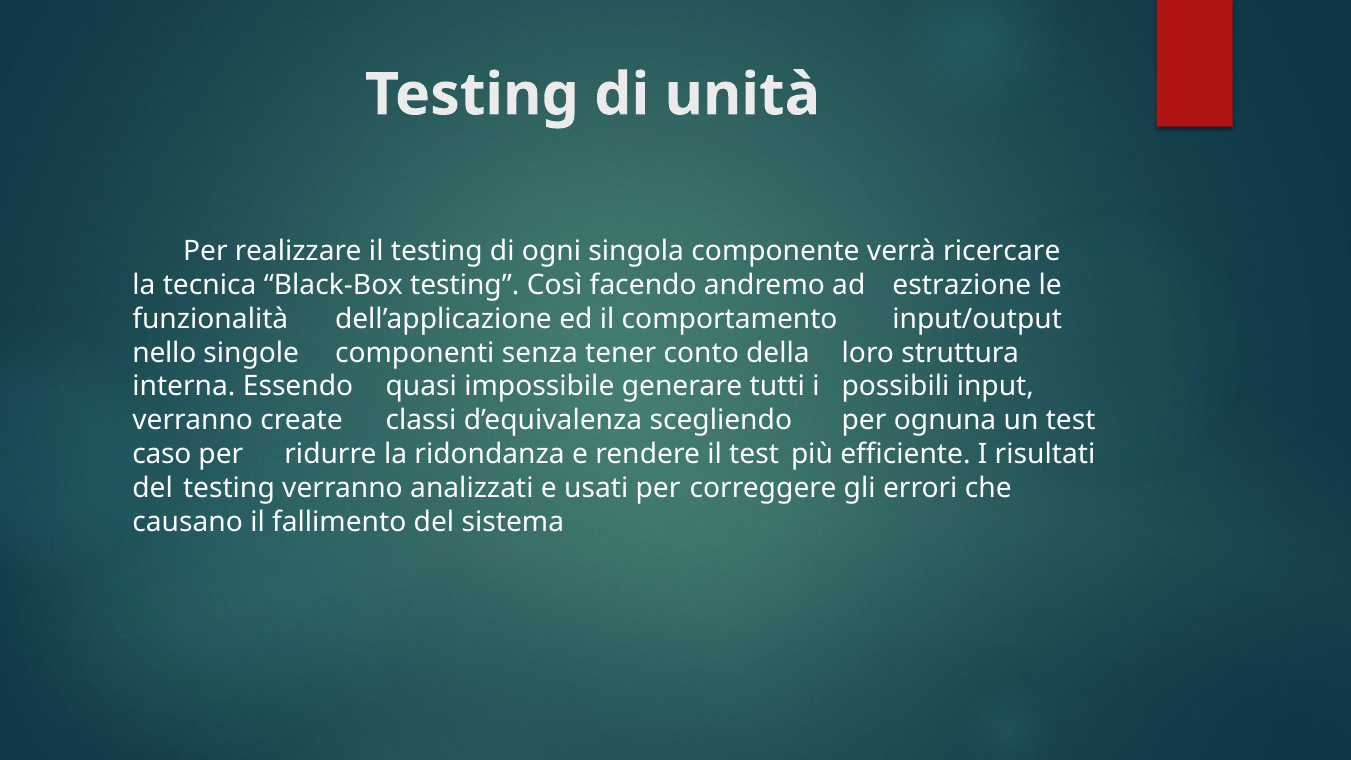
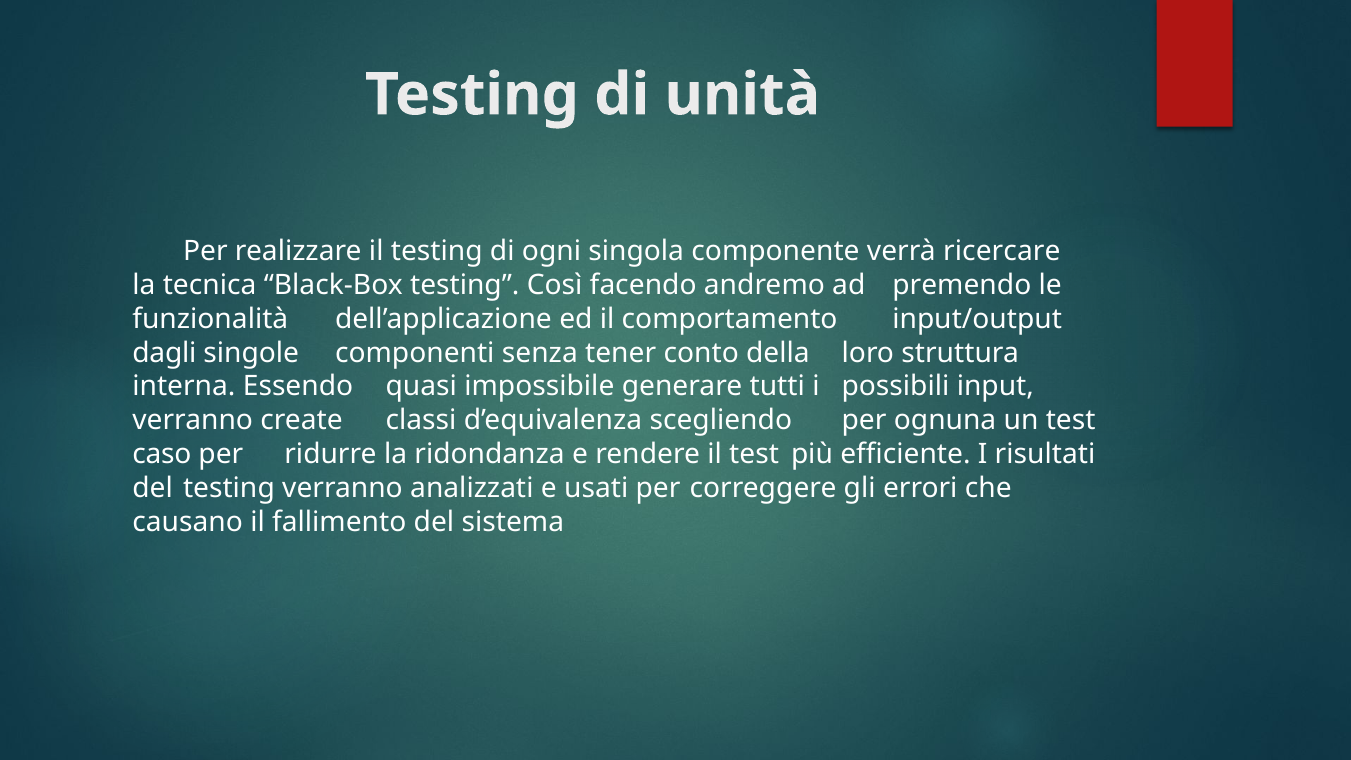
estrazione: estrazione -> premendo
nello: nello -> dagli
